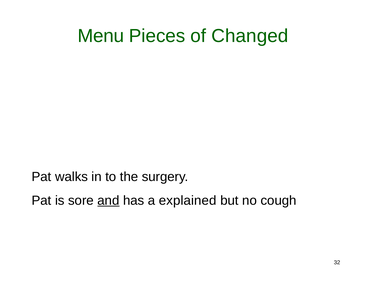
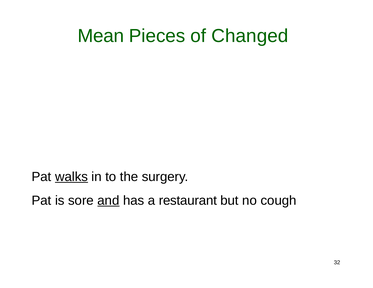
Menu: Menu -> Mean
walks underline: none -> present
explained: explained -> restaurant
